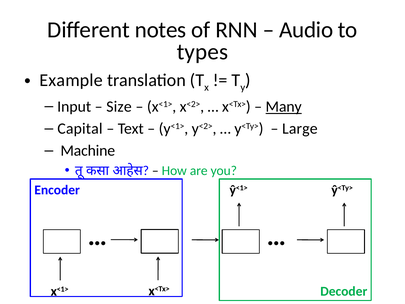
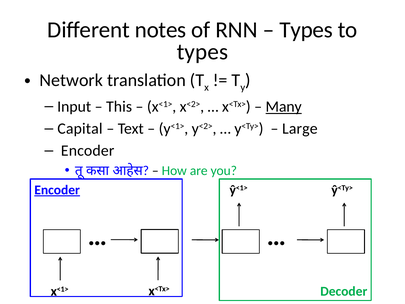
Audio at (306, 30): Audio -> Types
Example: Example -> Network
Size: Size -> This
Machine at (88, 151): Machine -> Encoder
Encoder at (57, 190) underline: none -> present
